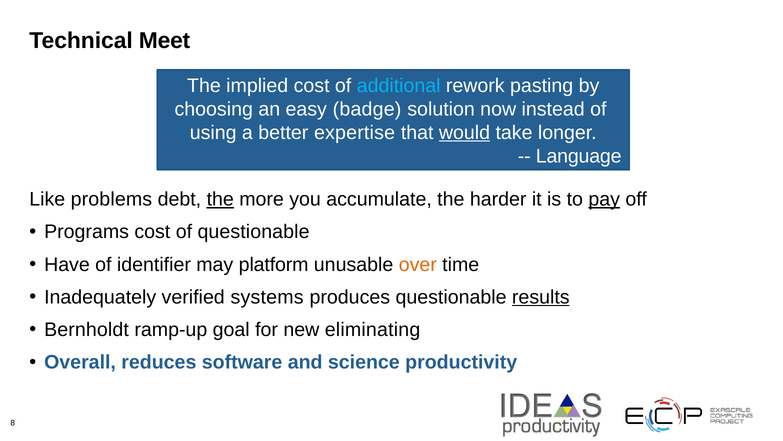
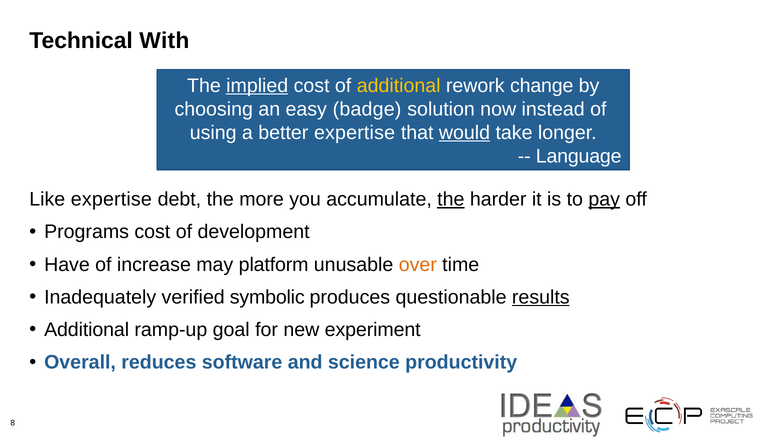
Meet: Meet -> With
implied underline: none -> present
additional at (399, 86) colour: light blue -> yellow
pasting: pasting -> change
Like problems: problems -> expertise
the at (220, 199) underline: present -> none
the at (451, 199) underline: none -> present
of questionable: questionable -> development
identifier: identifier -> increase
systems: systems -> symbolic
Bernholdt at (87, 329): Bernholdt -> Additional
eliminating: eliminating -> experiment
